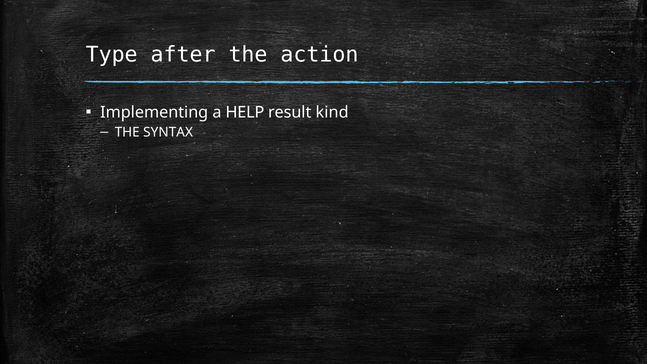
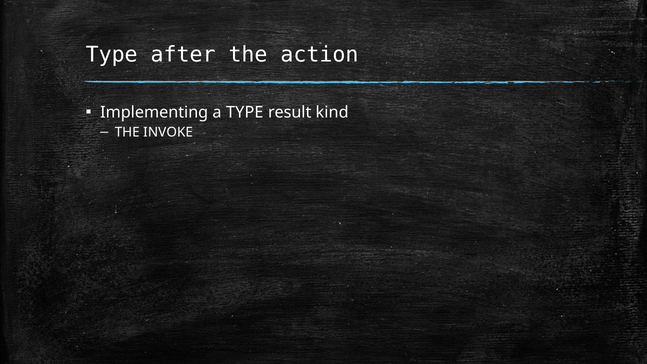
a HELP: HELP -> TYPE
SYNTAX: SYNTAX -> INVOKE
